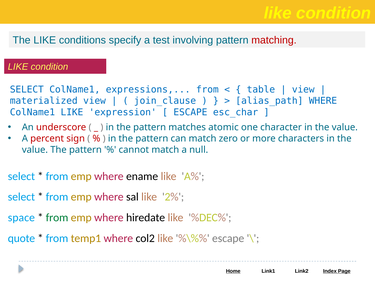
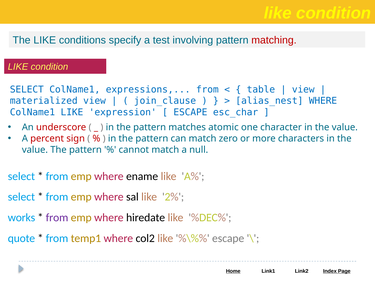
alias_path: alias_path -> alias_nest
space: space -> works
from at (57, 217) colour: green -> purple
